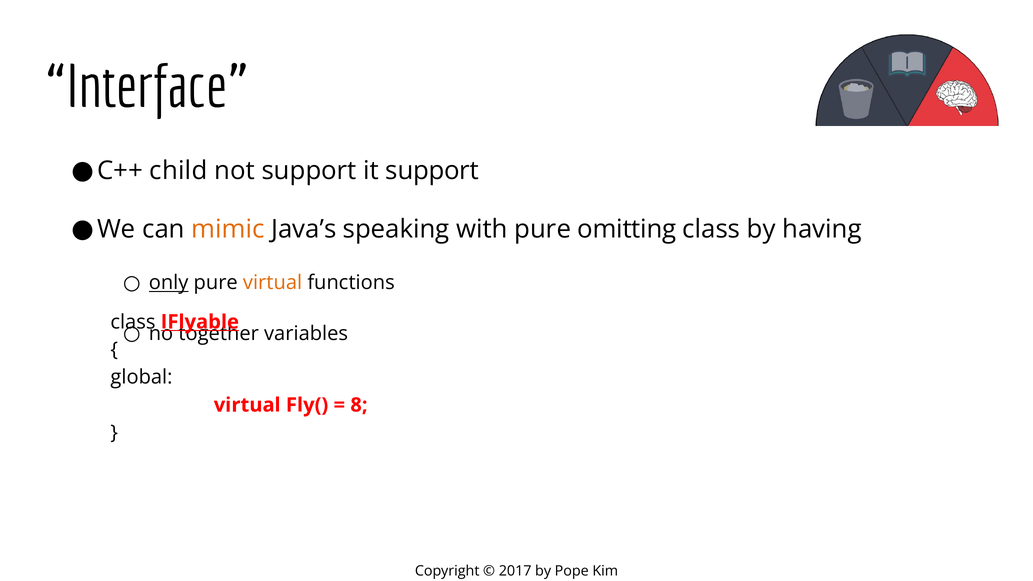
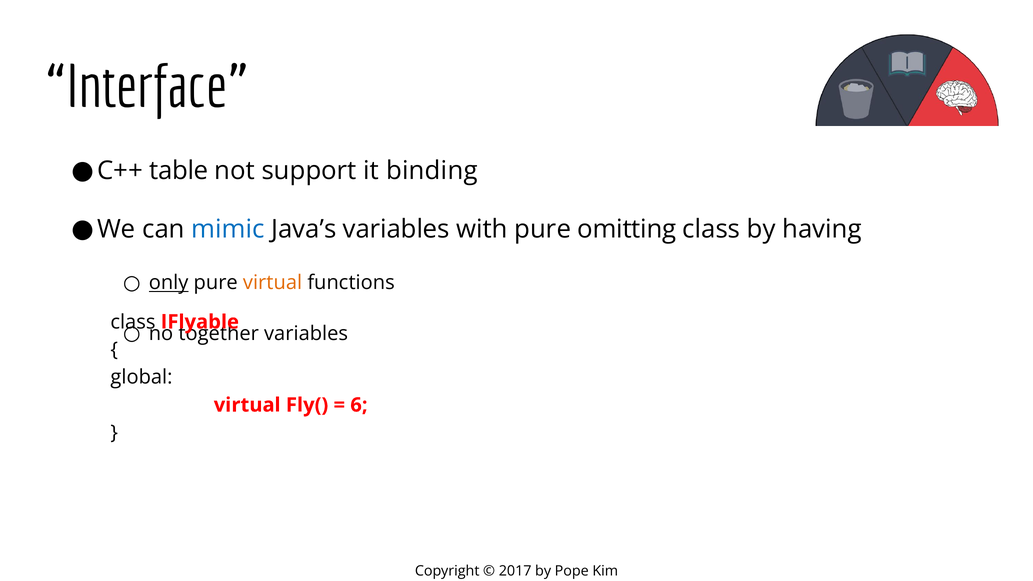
child: child -> table
it support: support -> binding
mimic colour: orange -> blue
Java’s speaking: speaking -> variables
IFlyable underline: present -> none
8: 8 -> 6
